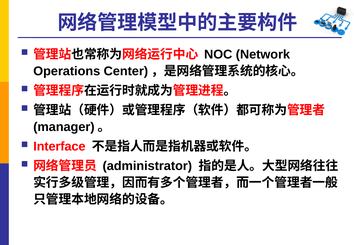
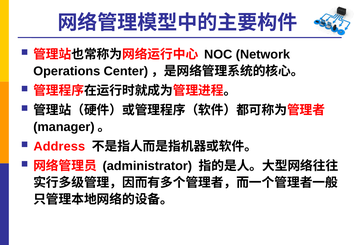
Interface: Interface -> Address
